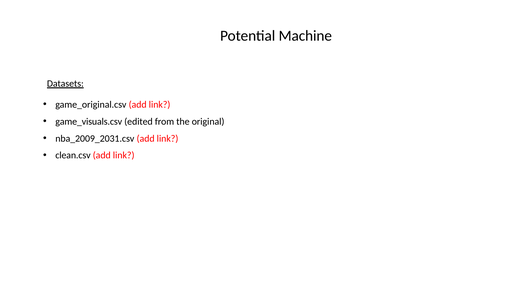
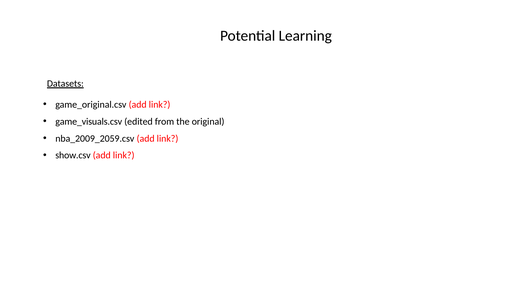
Machine: Machine -> Learning
nba_2009_2031.csv: nba_2009_2031.csv -> nba_2009_2059.csv
clean.csv: clean.csv -> show.csv
